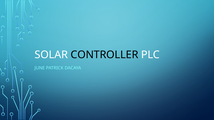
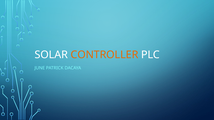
CONTROLLER colour: black -> orange
